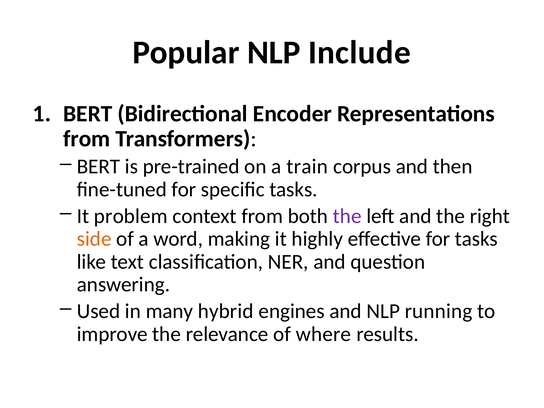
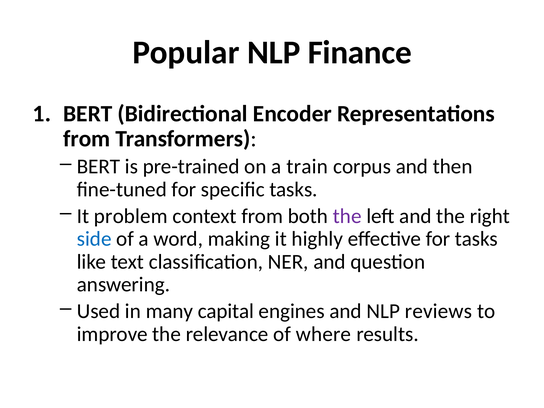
Include: Include -> Finance
side colour: orange -> blue
hybrid: hybrid -> capital
running: running -> reviews
